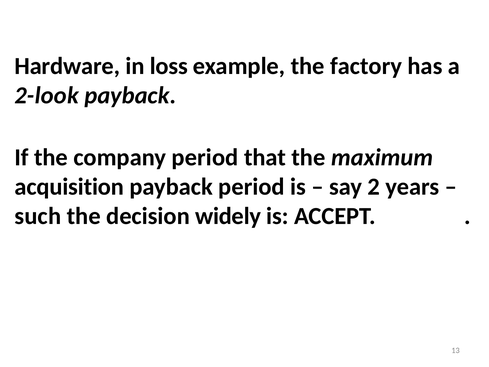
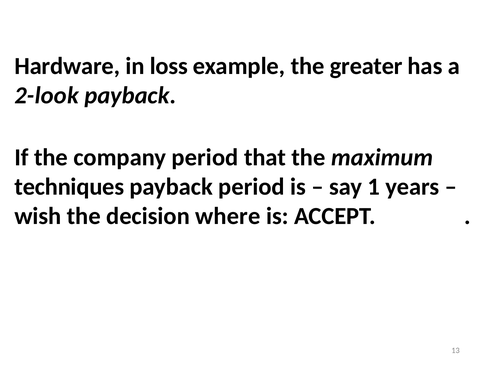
factory: factory -> greater
acquisition: acquisition -> techniques
2: 2 -> 1
such: such -> wish
widely: widely -> where
